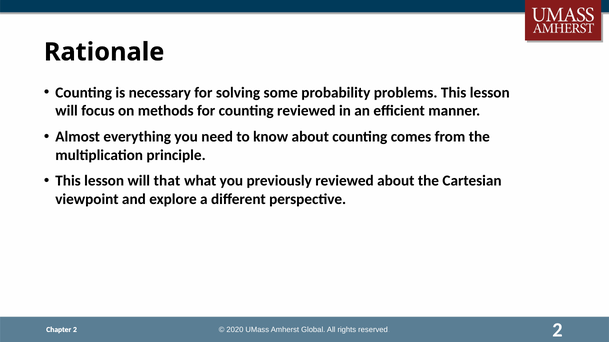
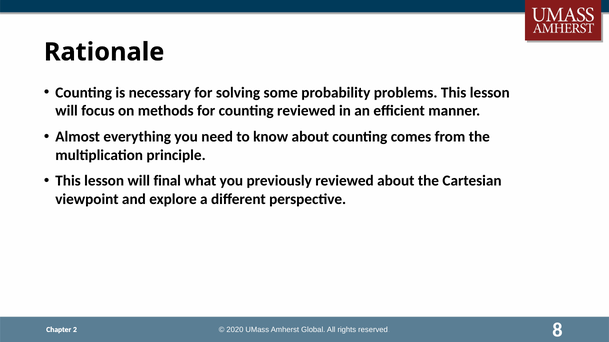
that: that -> final
2 at (557, 331): 2 -> 8
